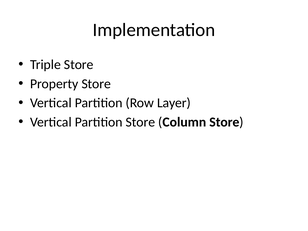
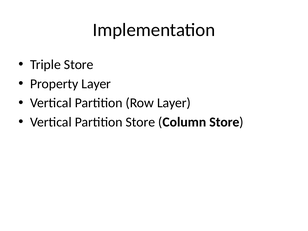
Property Store: Store -> Layer
